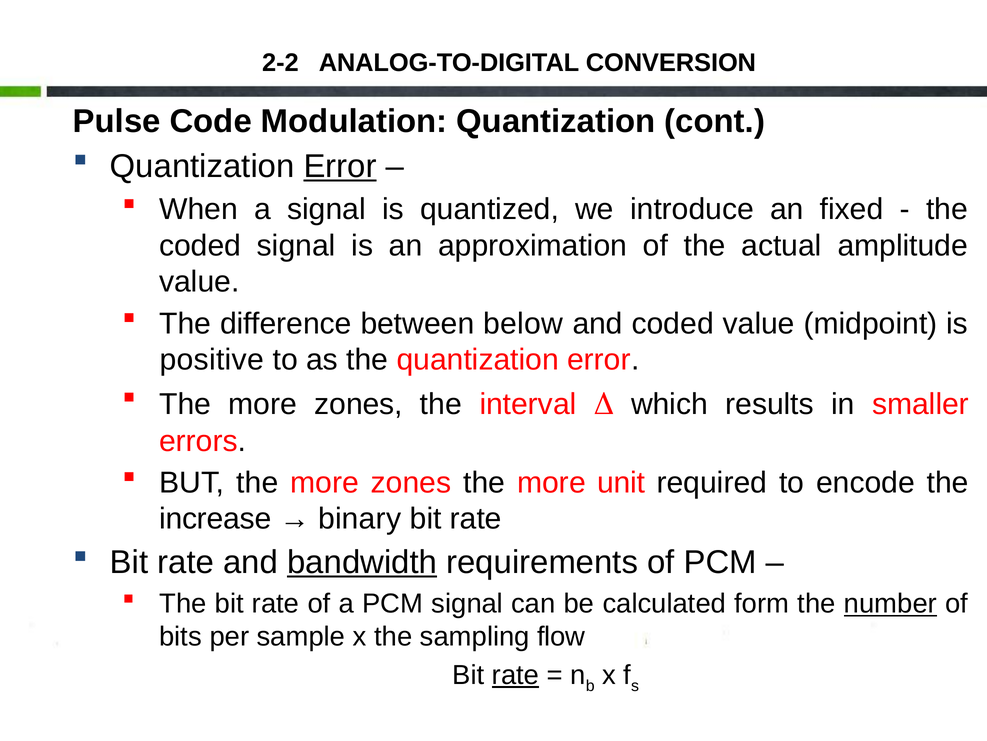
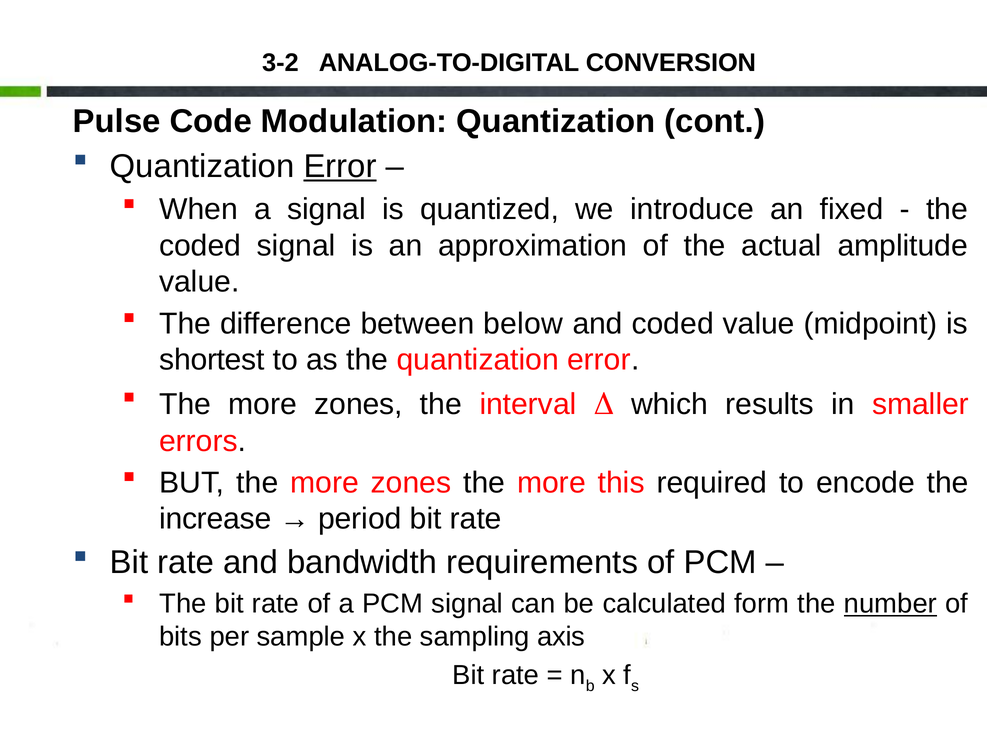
2-2: 2-2 -> 3-2
positive: positive -> shortest
unit: unit -> this
binary: binary -> period
bandwidth underline: present -> none
flow: flow -> axis
rate at (516, 675) underline: present -> none
